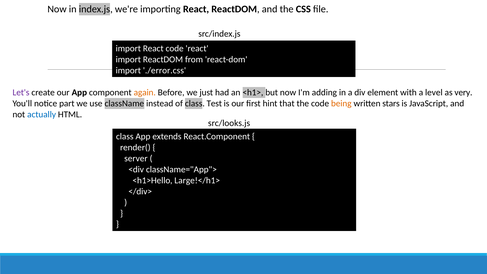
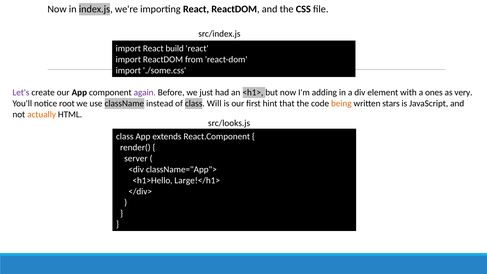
React code: code -> build
./error.css: ./error.css -> ./some.css
again colour: orange -> purple
level: level -> ones
part: part -> root
Test: Test -> Will
actually colour: blue -> orange
